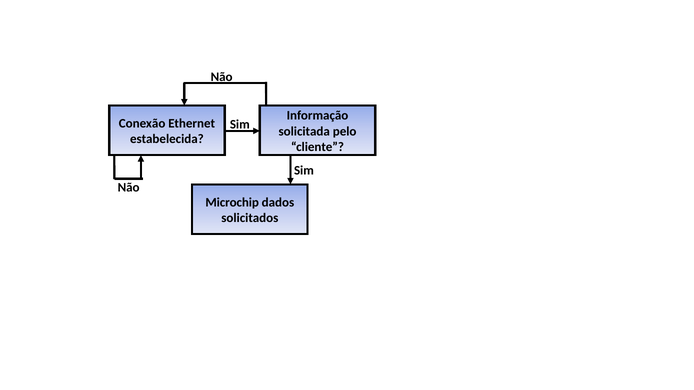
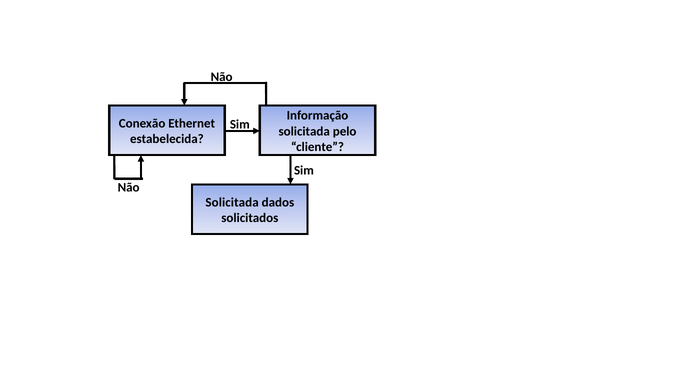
Microchip at (232, 203): Microchip -> Solicitada
